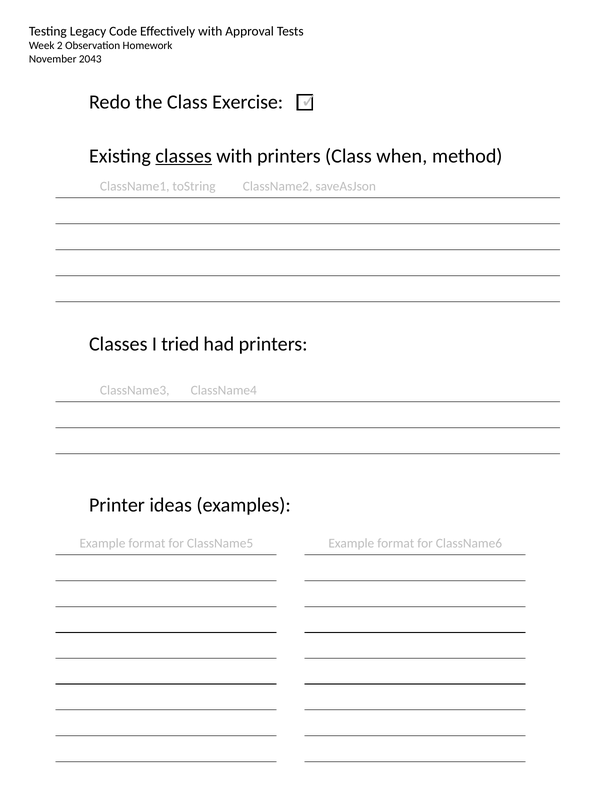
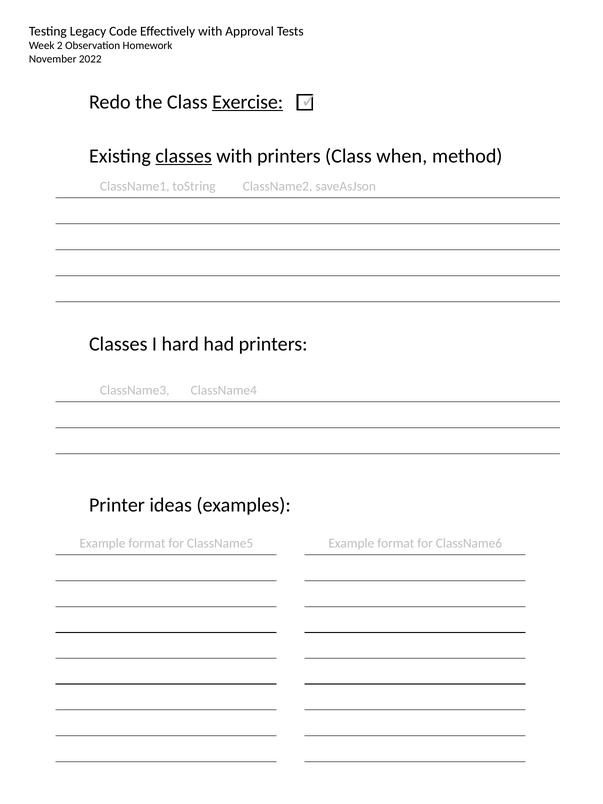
2043: 2043 -> 2022
Exercise underline: none -> present
tried: tried -> hard
